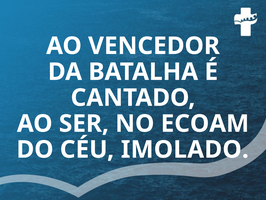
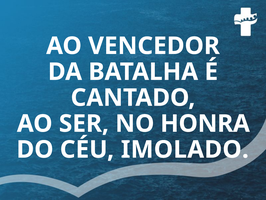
ECOAM: ECOAM -> HONRA
